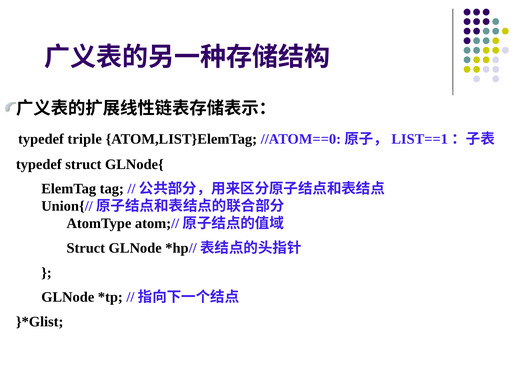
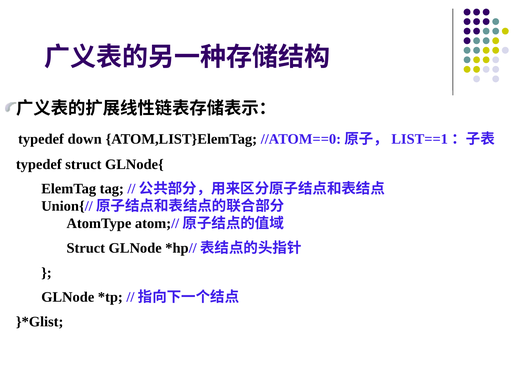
triple: triple -> down
